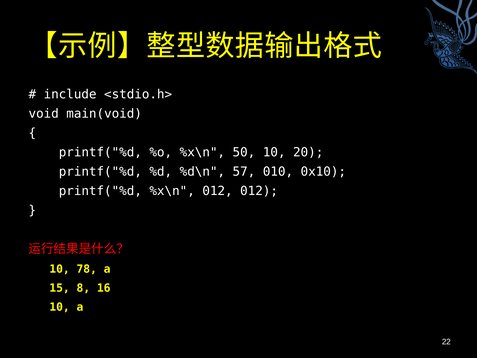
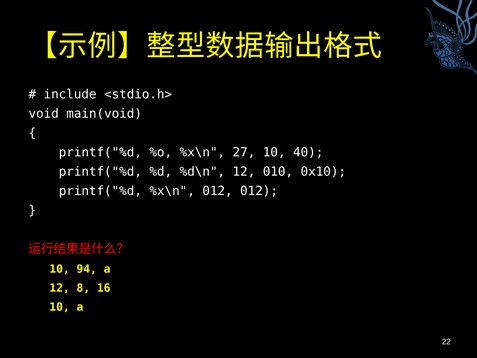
50: 50 -> 27
20: 20 -> 40
%d\n 57: 57 -> 12
78: 78 -> 94
15 at (60, 288): 15 -> 12
